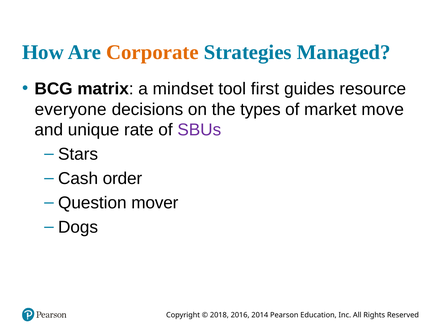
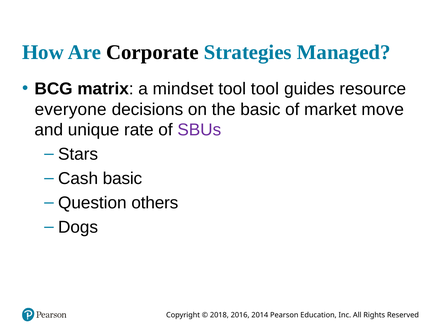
Corporate colour: orange -> black
tool first: first -> tool
the types: types -> basic
Cash order: order -> basic
mover: mover -> others
